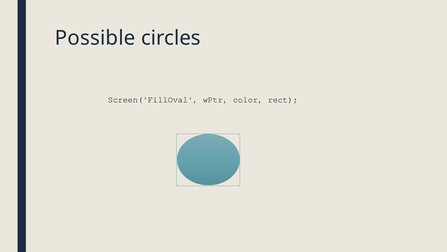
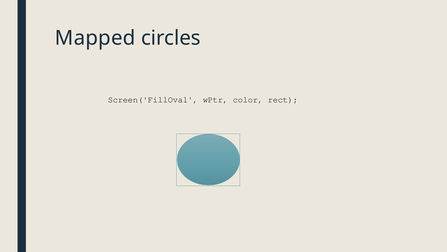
Possible: Possible -> Mapped
